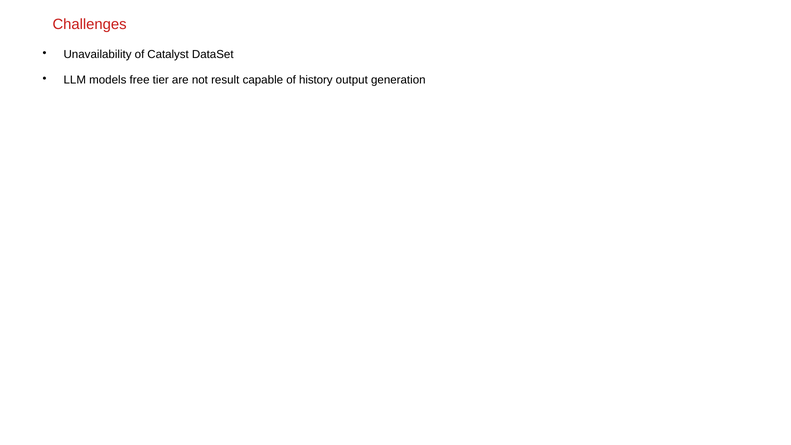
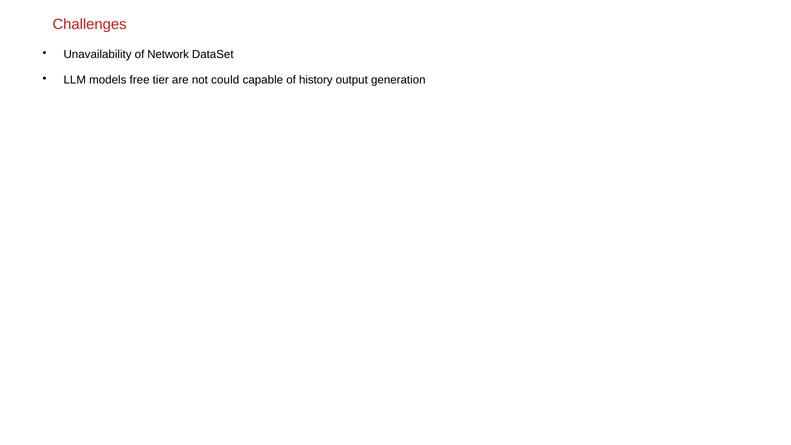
Catalyst: Catalyst -> Network
result: result -> could
